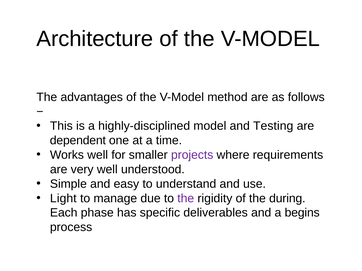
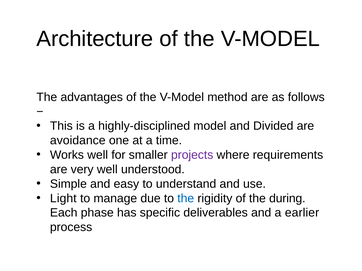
Testing: Testing -> Divided
dependent: dependent -> avoidance
the at (186, 199) colour: purple -> blue
begins: begins -> earlier
